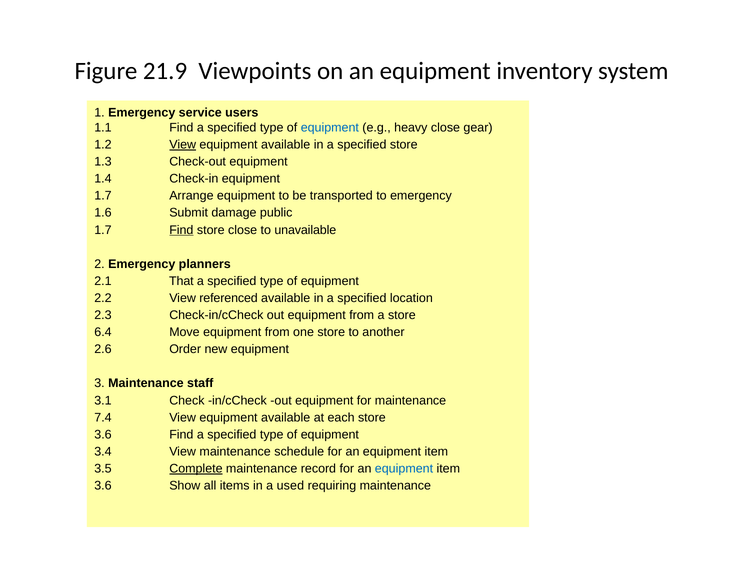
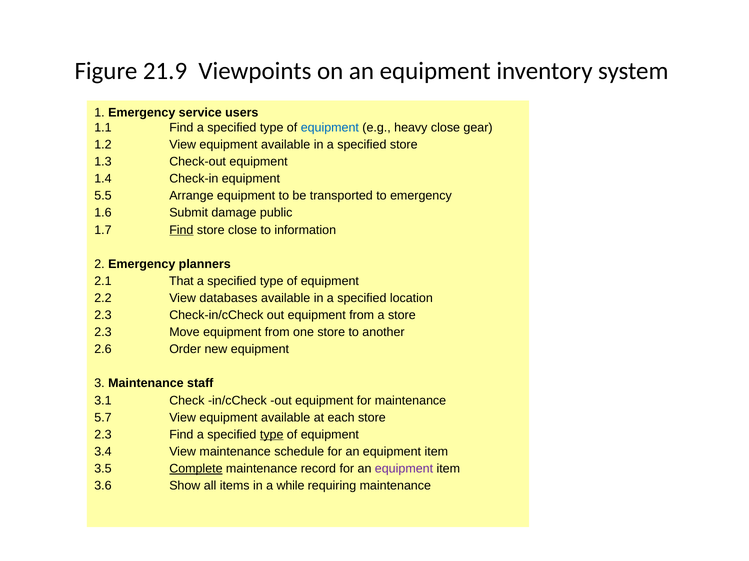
View at (183, 145) underline: present -> none
1.7 at (103, 196): 1.7 -> 5.5
unavailable: unavailable -> information
referenced: referenced -> databases
6.4 at (103, 333): 6.4 -> 2.3
7.4: 7.4 -> 5.7
3.6 at (103, 435): 3.6 -> 2.3
type at (272, 435) underline: none -> present
equipment at (404, 469) colour: blue -> purple
used: used -> while
